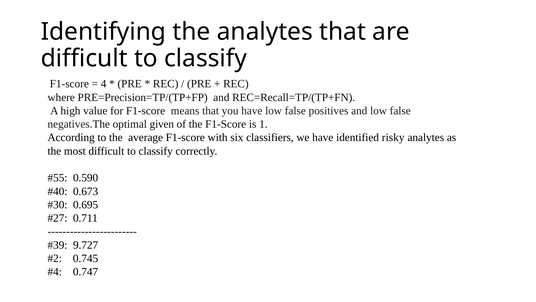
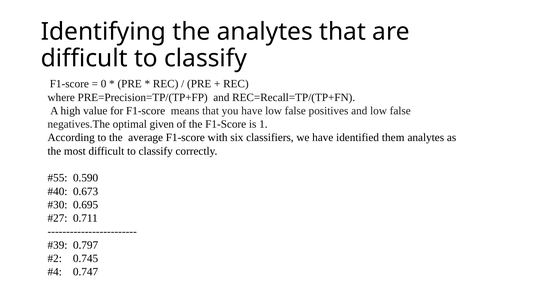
4: 4 -> 0
risky: risky -> them
9.727: 9.727 -> 0.797
